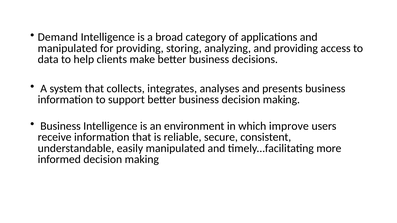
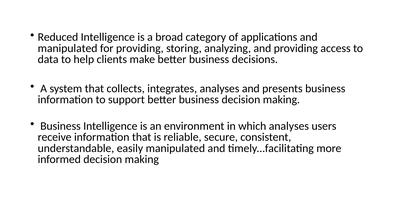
Demand: Demand -> Reduced
which improve: improve -> analyses
